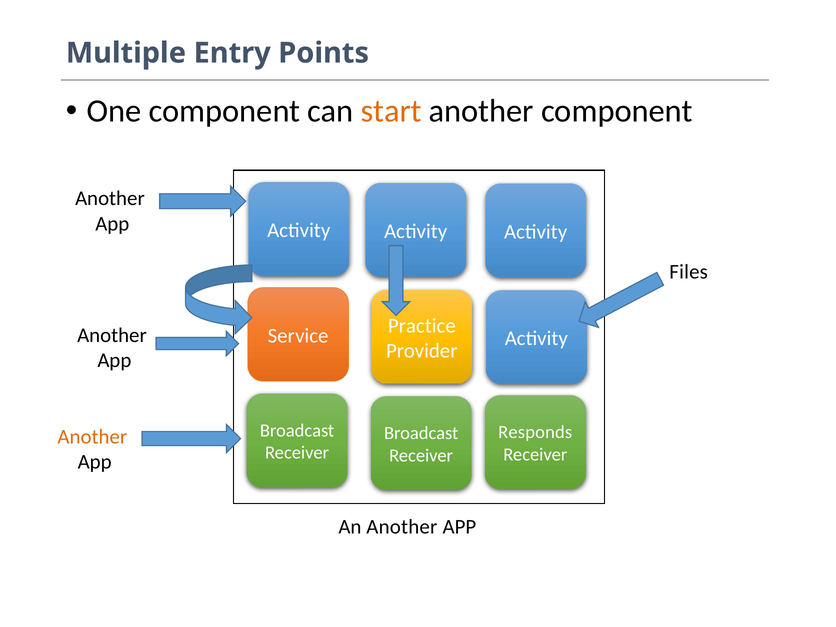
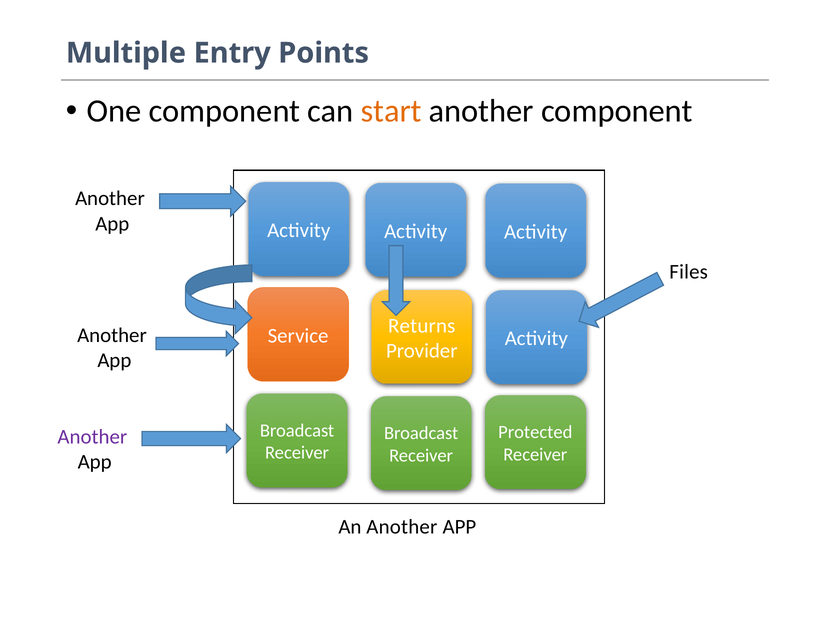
Practice: Practice -> Returns
Responds: Responds -> Protected
Another at (92, 437) colour: orange -> purple
